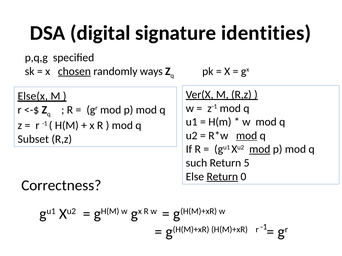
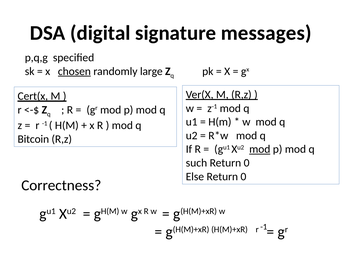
identities: identities -> messages
ways: ways -> large
Else(x: Else(x -> Cert(x
mod at (247, 136) underline: present -> none
Subset: Subset -> Bitcoin
5 at (247, 163): 5 -> 0
Return at (222, 177) underline: present -> none
